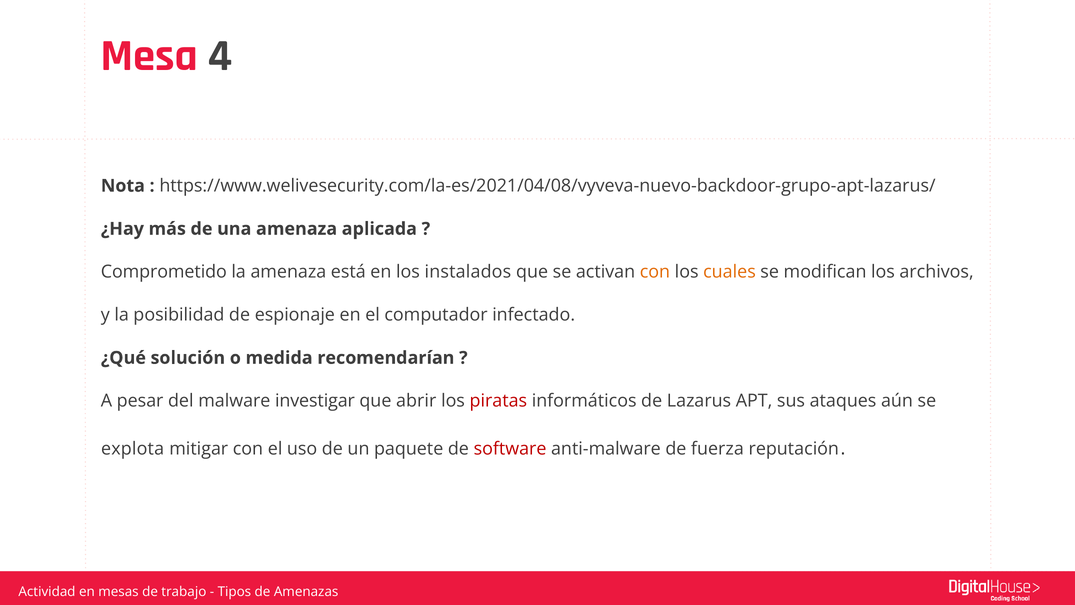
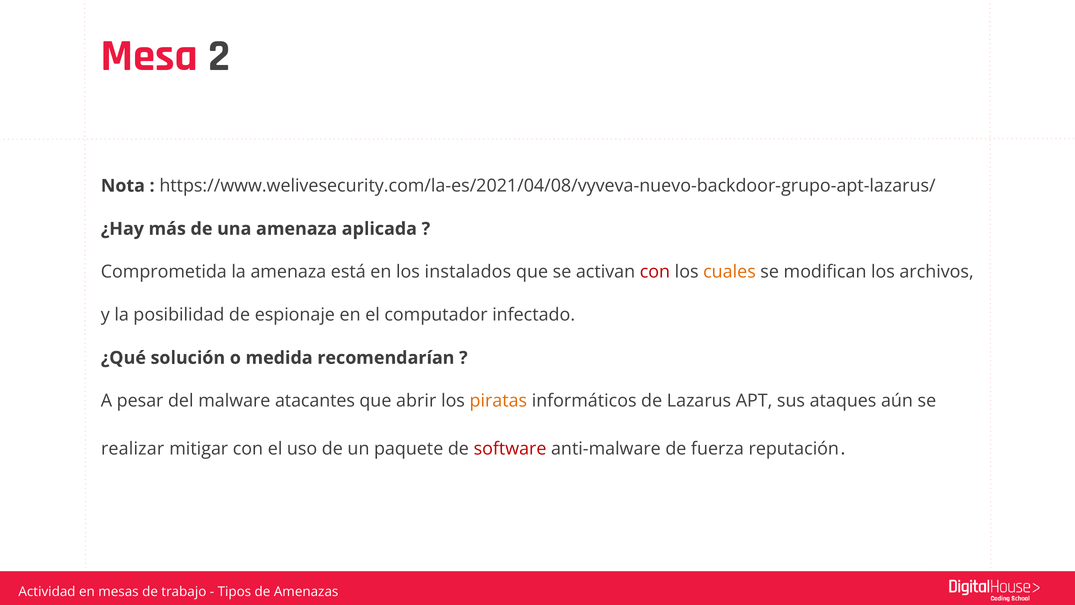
4: 4 -> 2
Comprometido: Comprometido -> Comprometida
con at (655, 272) colour: orange -> red
investigar: investigar -> atacantes
piratas colour: red -> orange
explota: explota -> realizar
